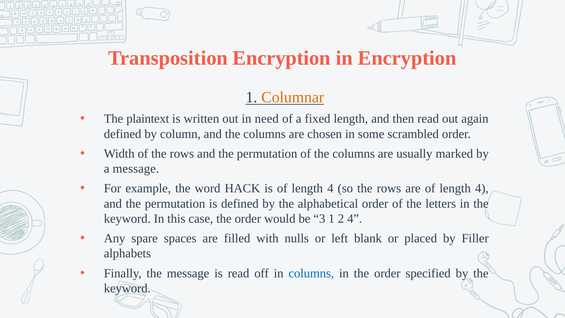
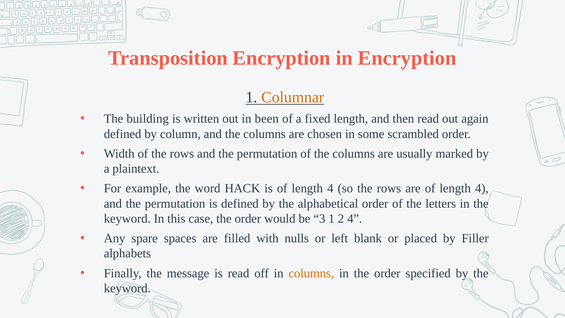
plaintext: plaintext -> building
need: need -> been
a message: message -> plaintext
columns at (311, 273) colour: blue -> orange
